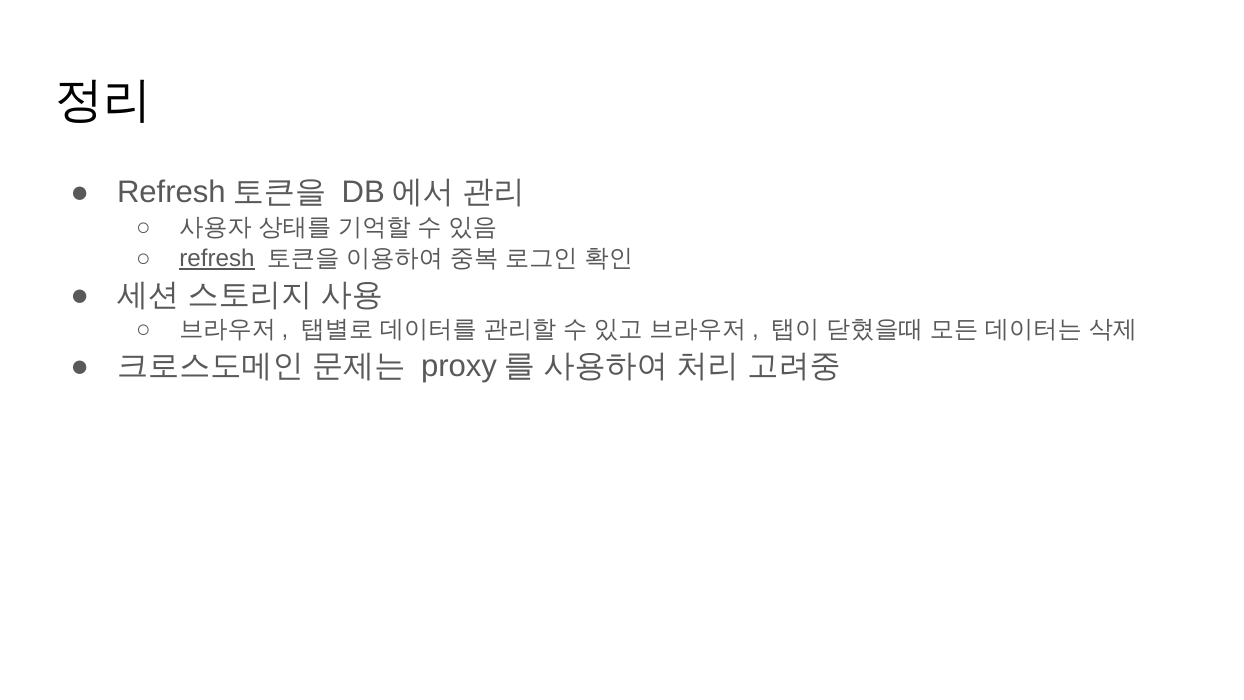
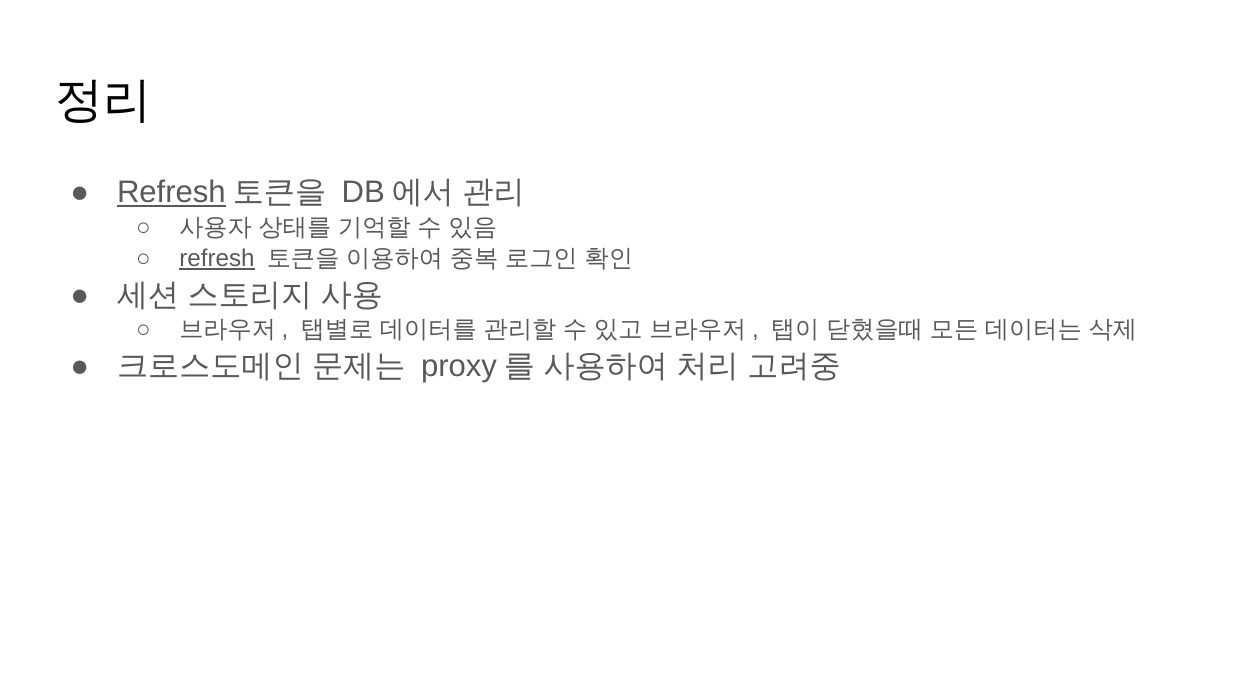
Refresh at (171, 192) underline: none -> present
